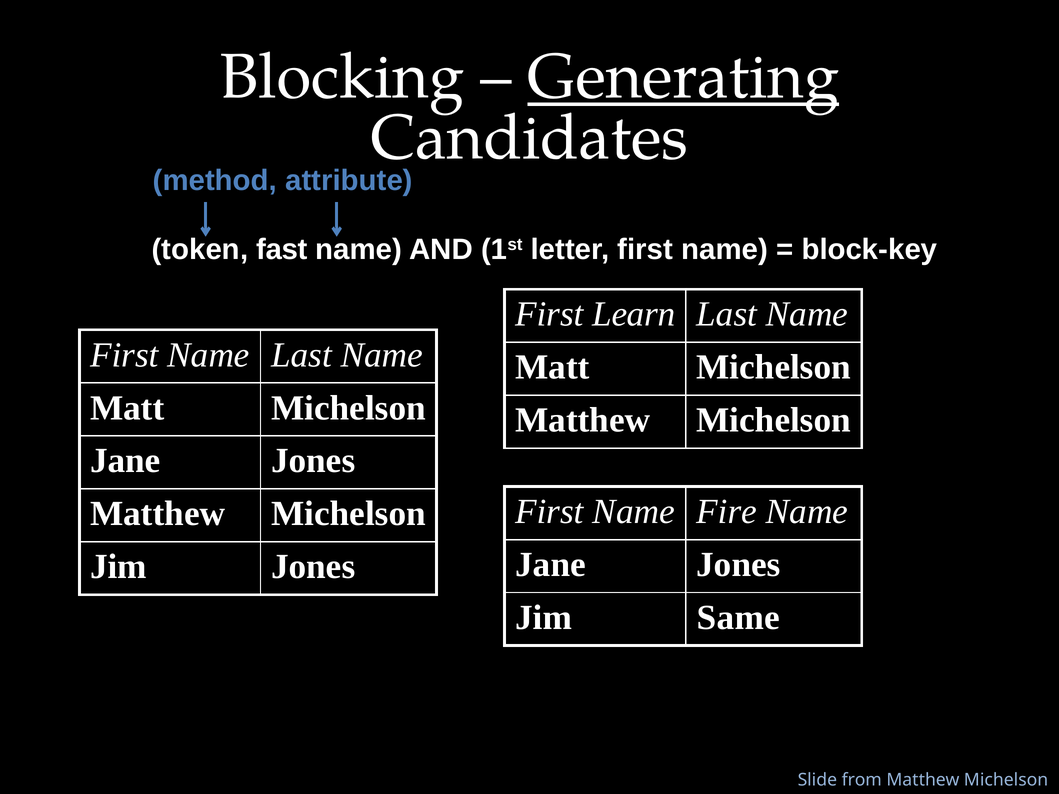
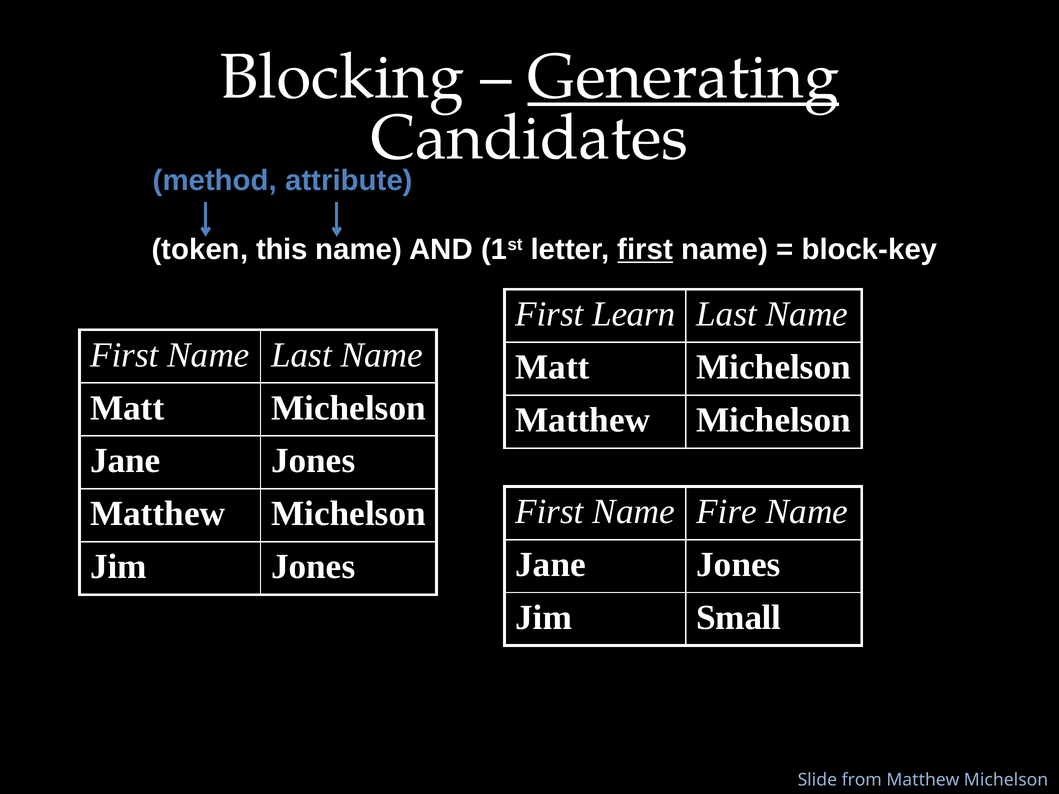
fast: fast -> this
first at (645, 250) underline: none -> present
Same: Same -> Small
